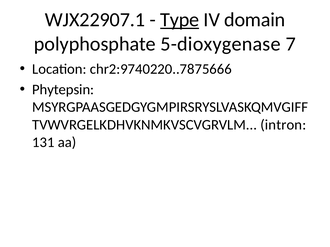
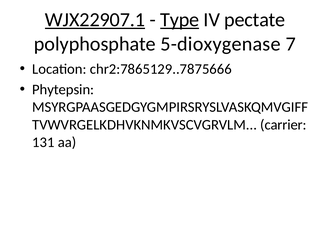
WJX22907.1 underline: none -> present
domain: domain -> pectate
chr2:9740220..7875666: chr2:9740220..7875666 -> chr2:7865129..7875666
intron: intron -> carrier
